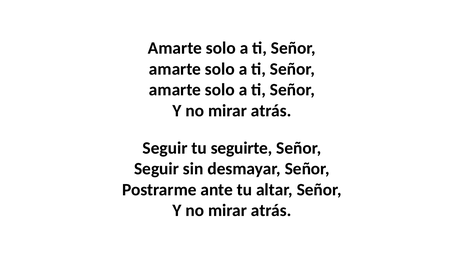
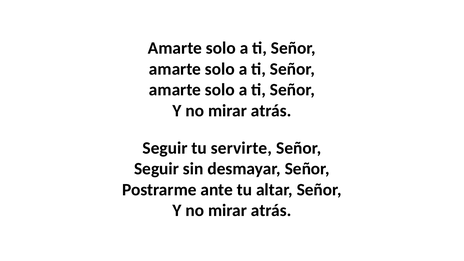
seguirte: seguirte -> servirte
